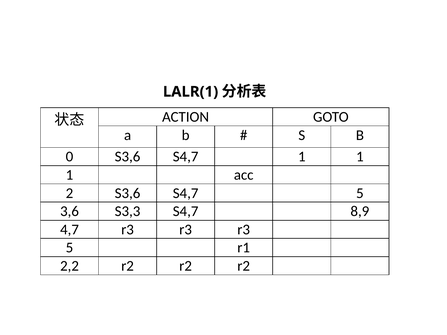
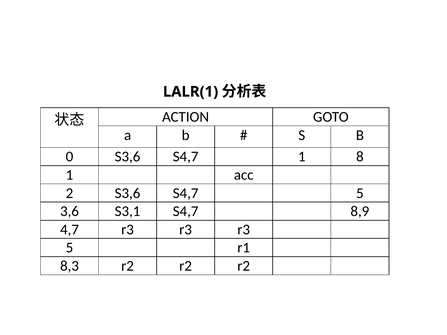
S4,7 1 1: 1 -> 8
S3,3: S3,3 -> S3,1
2,2: 2,2 -> 8,3
